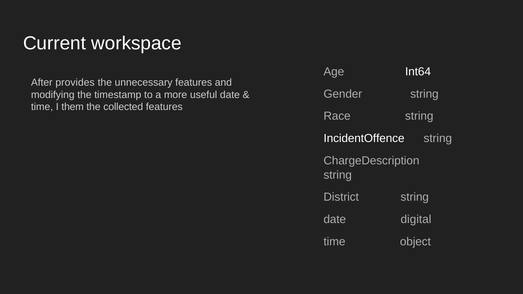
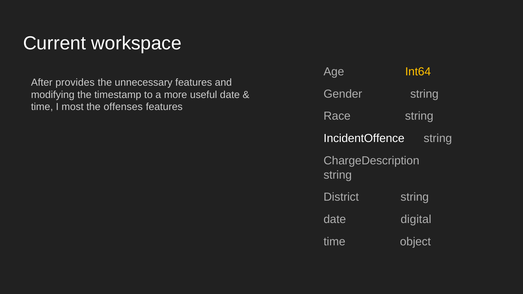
Int64 colour: white -> yellow
them: them -> most
collected: collected -> offenses
